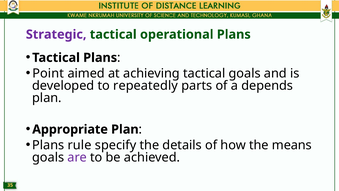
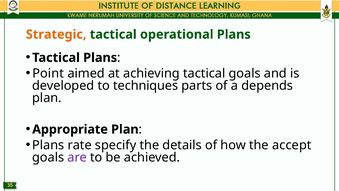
Strategic colour: purple -> orange
repeatedly: repeatedly -> techniques
rule: rule -> rate
means: means -> accept
